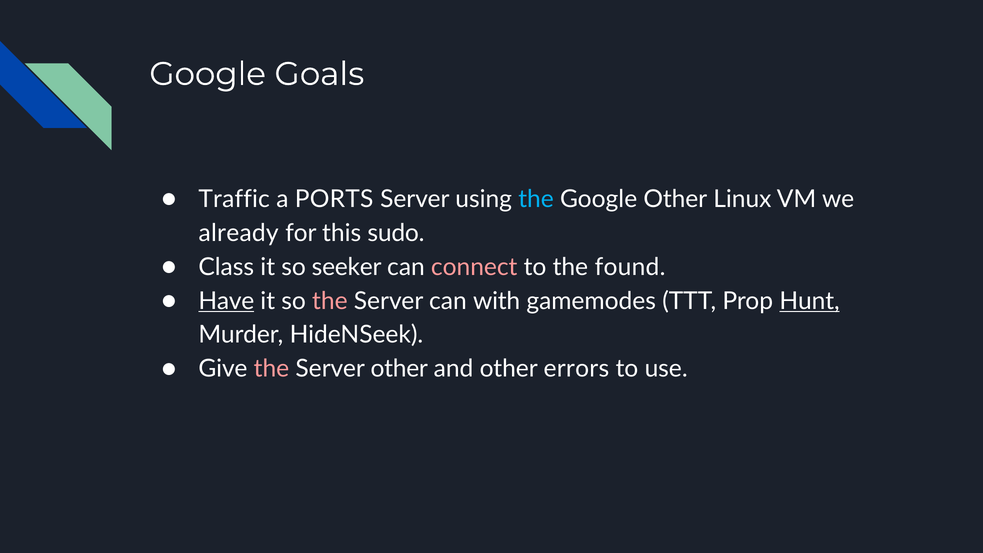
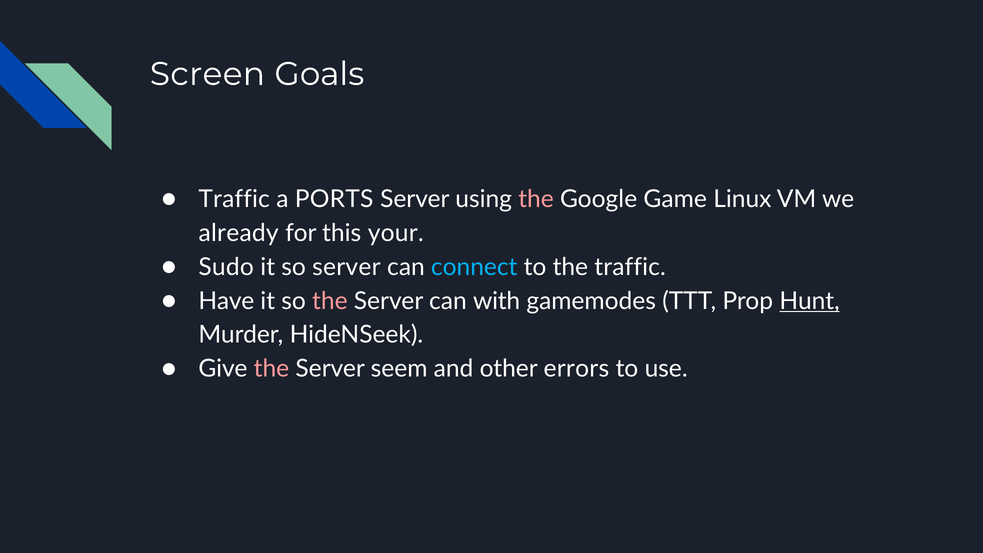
Google at (208, 74): Google -> Screen
the at (536, 199) colour: light blue -> pink
Google Other: Other -> Game
sudo: sudo -> your
Class: Class -> Sudo
so seeker: seeker -> server
connect colour: pink -> light blue
the found: found -> traffic
Have underline: present -> none
Server other: other -> seem
